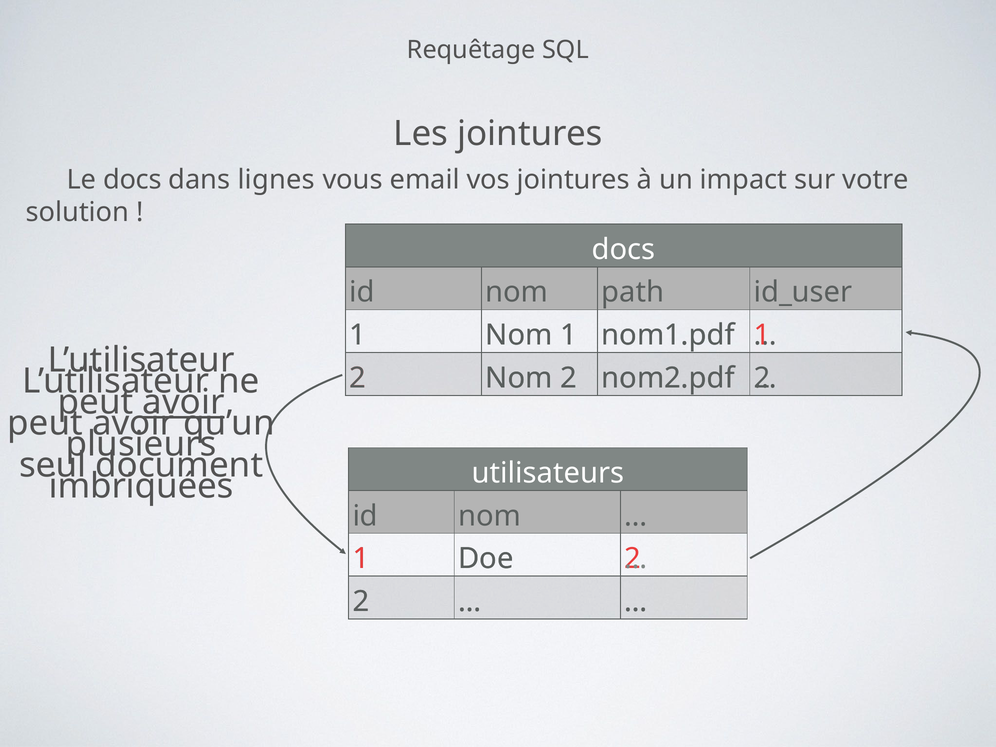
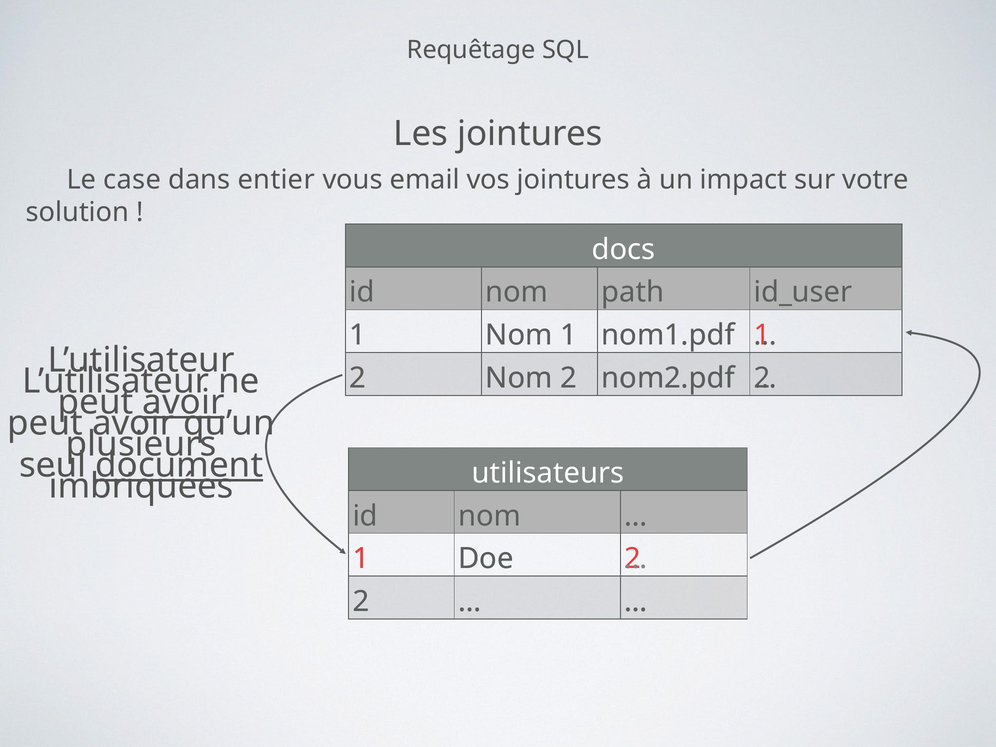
Le docs: docs -> case
lignes: lignes -> entier
document underline: none -> present
